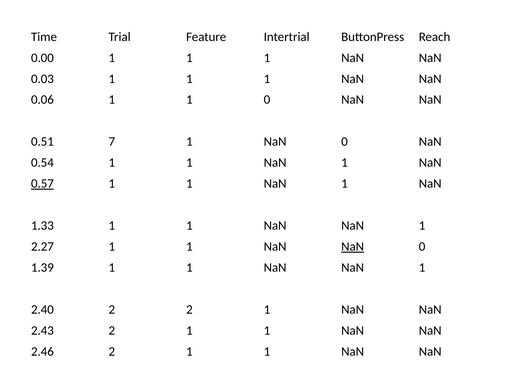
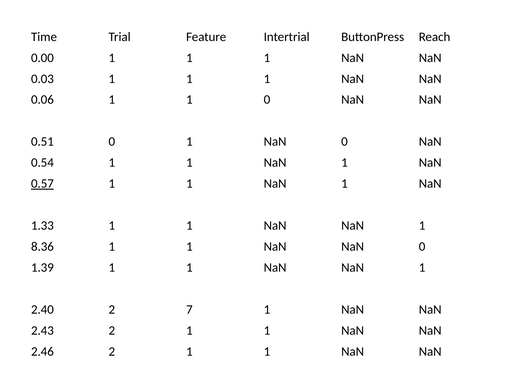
0.51 7: 7 -> 0
2.27: 2.27 -> 8.36
NaN at (353, 246) underline: present -> none
2 2: 2 -> 7
